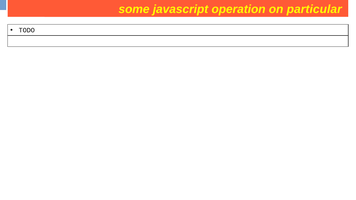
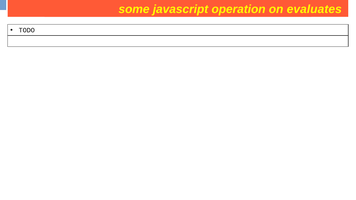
particular: particular -> evaluates
